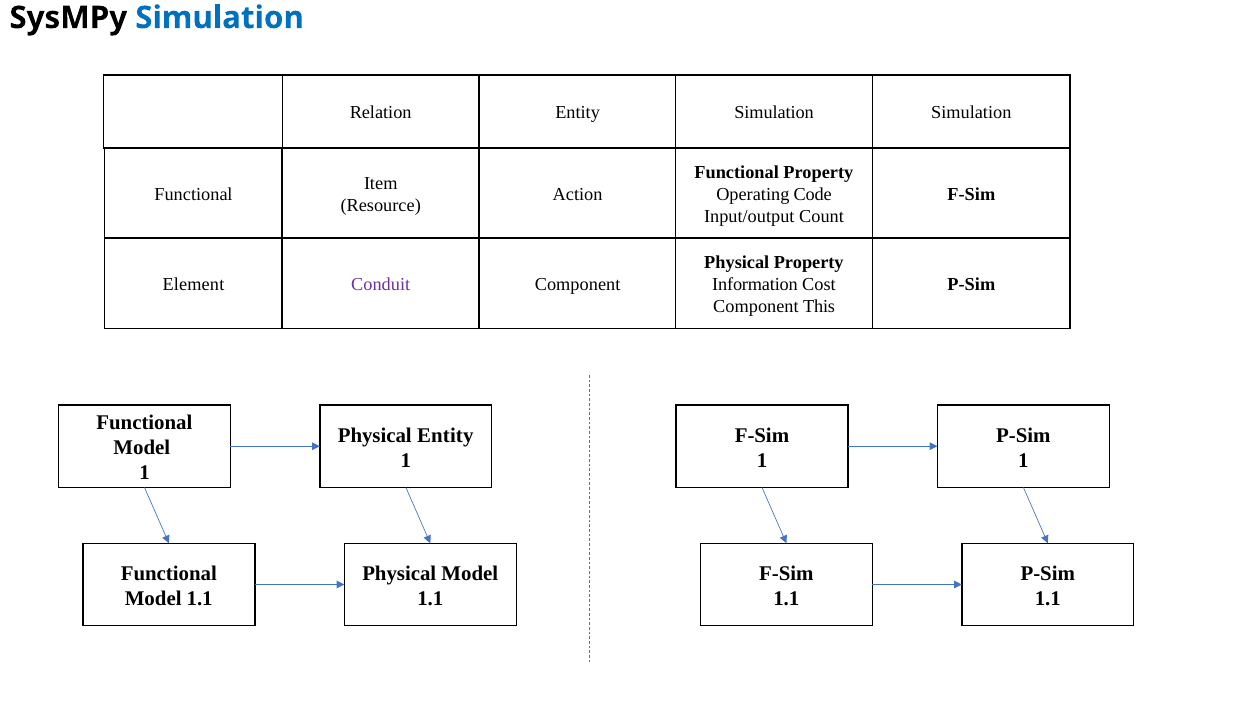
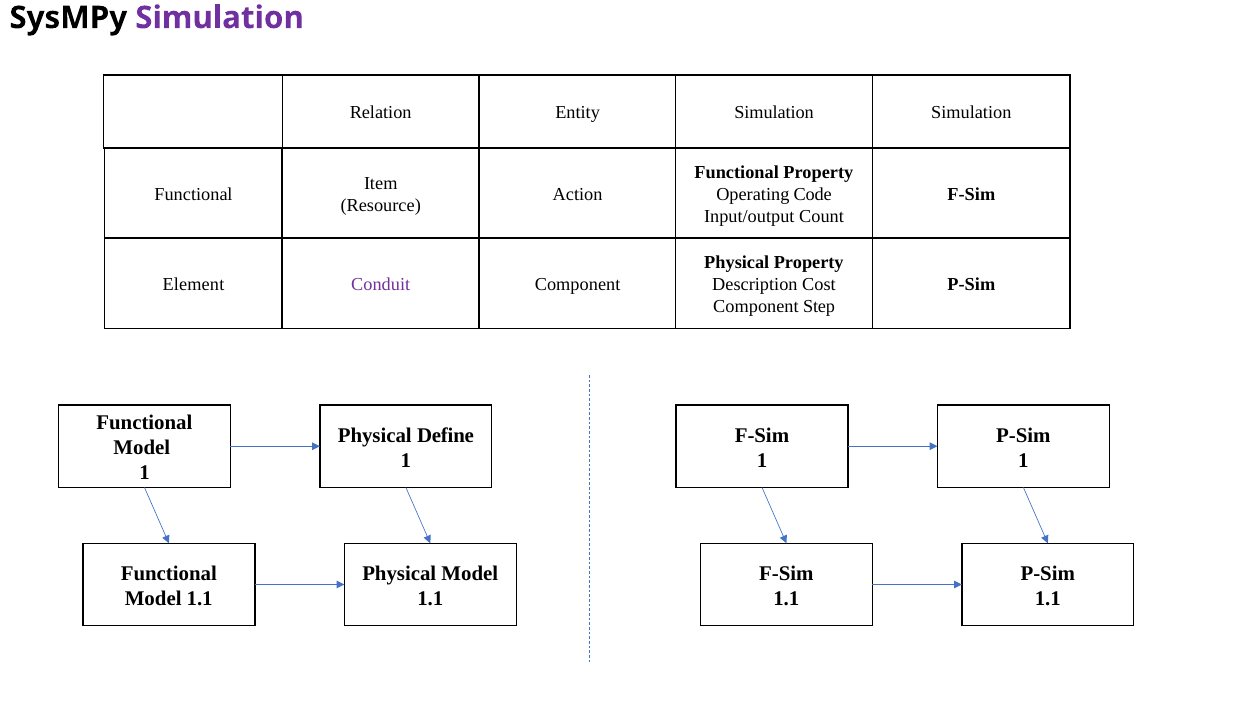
Simulation at (220, 18) colour: blue -> purple
Information: Information -> Description
This: This -> Step
Physical Entity: Entity -> Define
